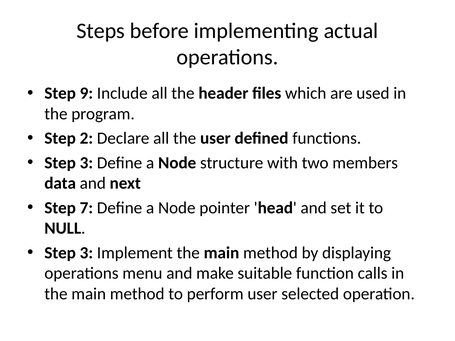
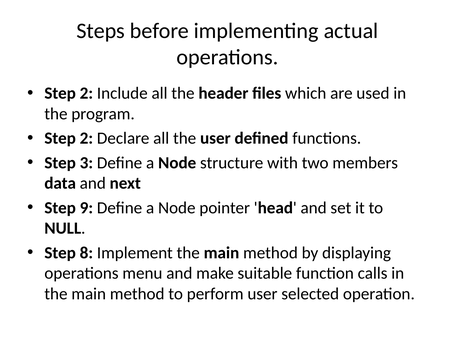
9 at (86, 93): 9 -> 2
7: 7 -> 9
3 at (86, 253): 3 -> 8
